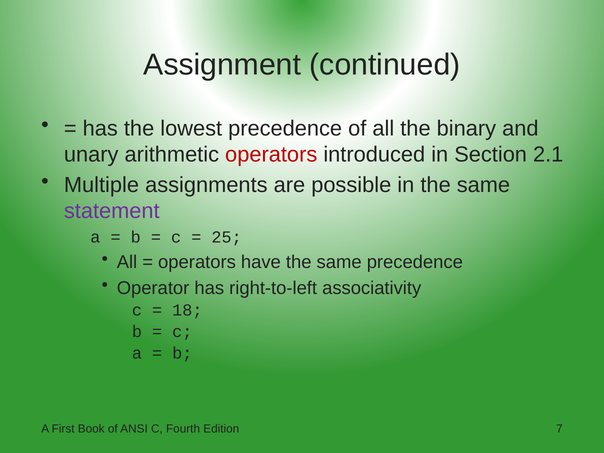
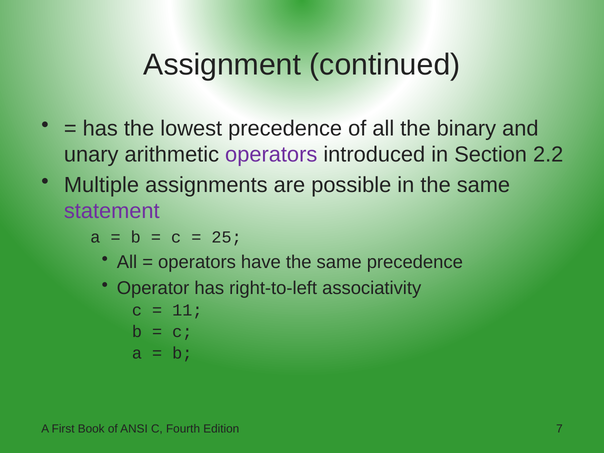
operators at (271, 155) colour: red -> purple
2.1: 2.1 -> 2.2
18: 18 -> 11
